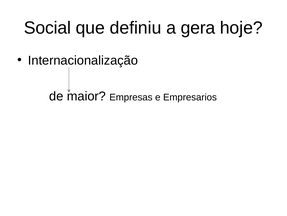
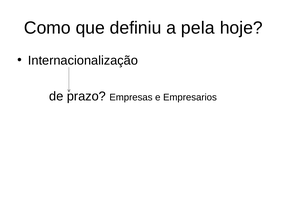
Social: Social -> Como
gera: gera -> pela
maior: maior -> prazo
